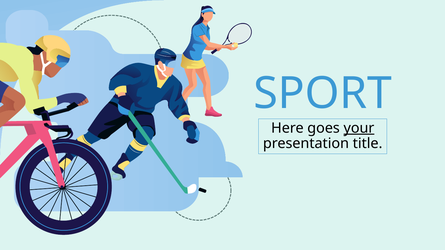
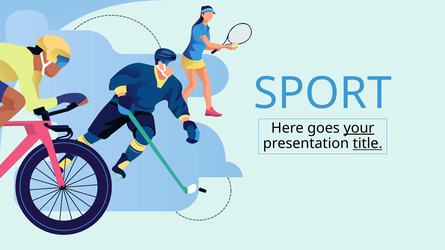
title underline: none -> present
